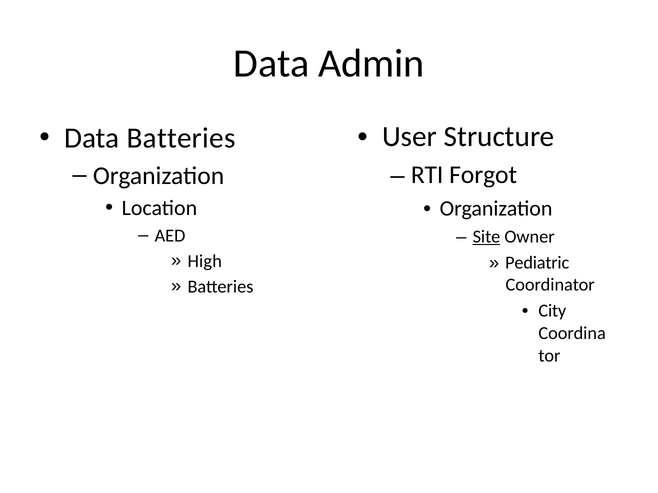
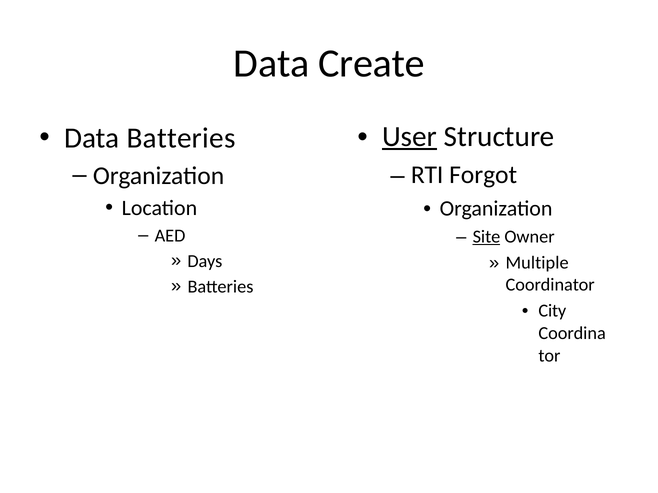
Admin: Admin -> Create
User underline: none -> present
High: High -> Days
Pediatric: Pediatric -> Multiple
